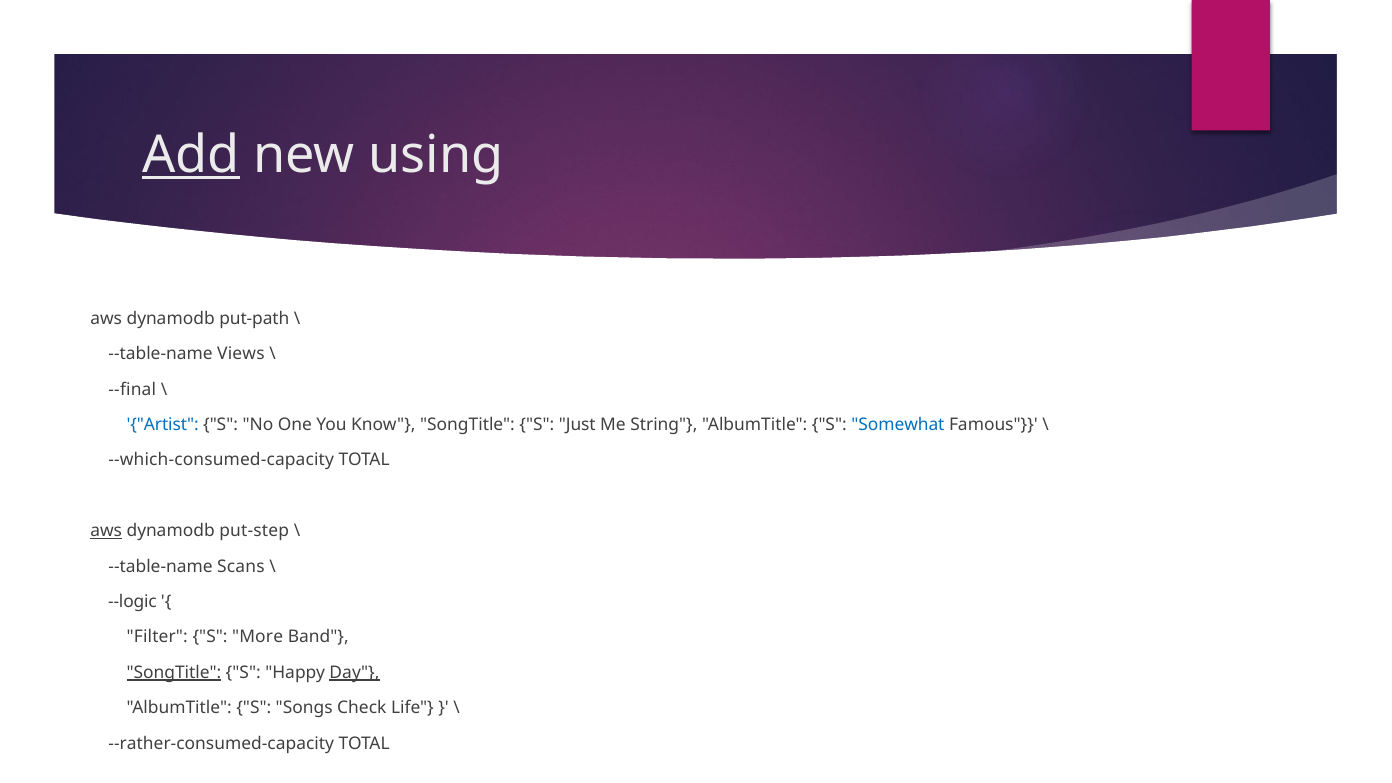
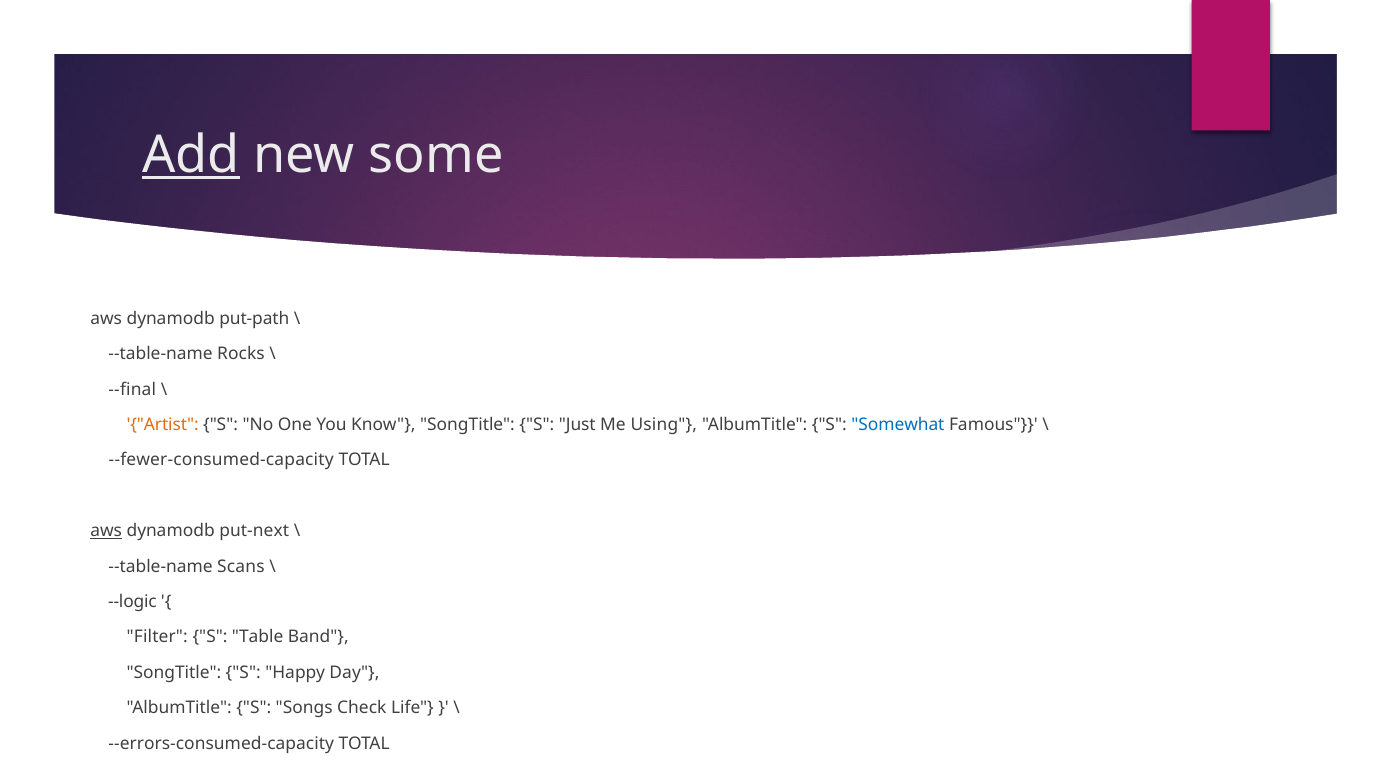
using: using -> some
Views: Views -> Rocks
Artist colour: blue -> orange
String: String -> Using
--which-consumed-capacity: --which-consumed-capacity -> --fewer-consumed-capacity
put-step: put-step -> put-next
More: More -> Table
SongTitle at (174, 673) underline: present -> none
Day underline: present -> none
--rather-consumed-capacity: --rather-consumed-capacity -> --errors-consumed-capacity
